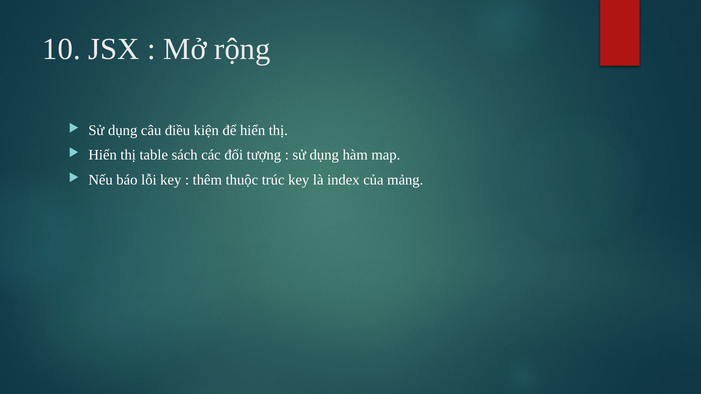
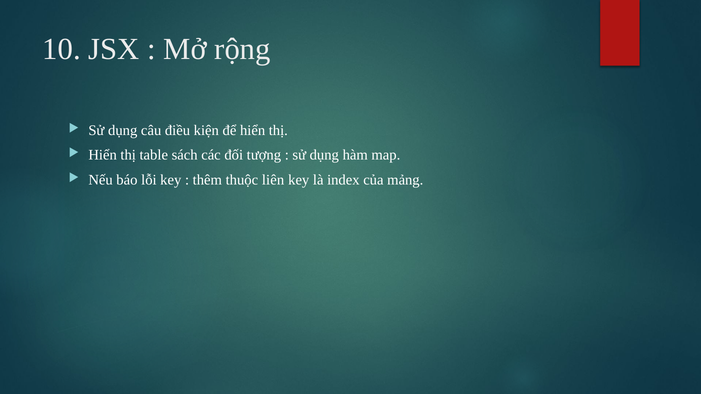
trúc: trúc -> liên
